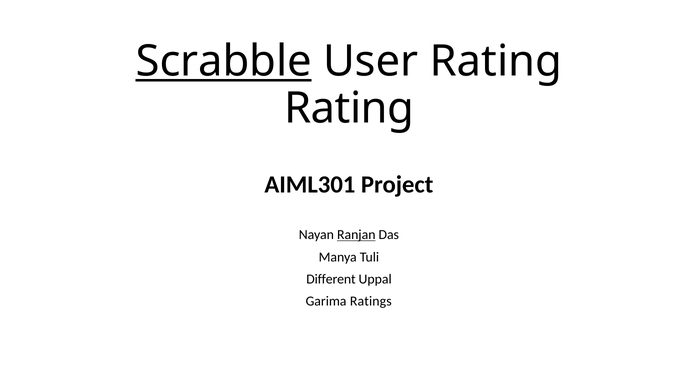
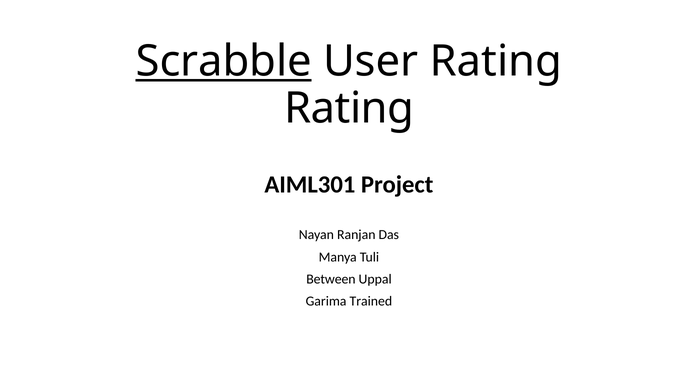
Ranjan underline: present -> none
Different: Different -> Between
Ratings: Ratings -> Trained
